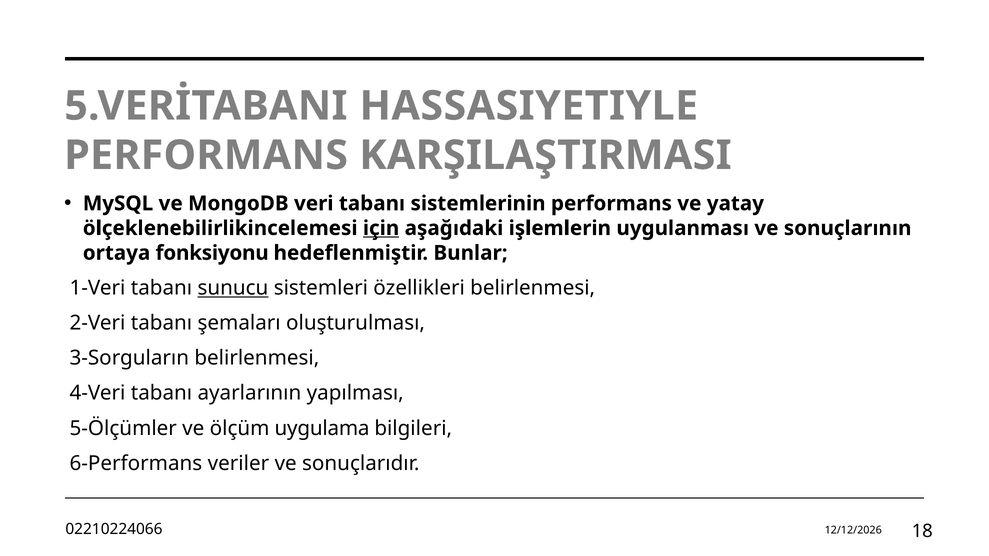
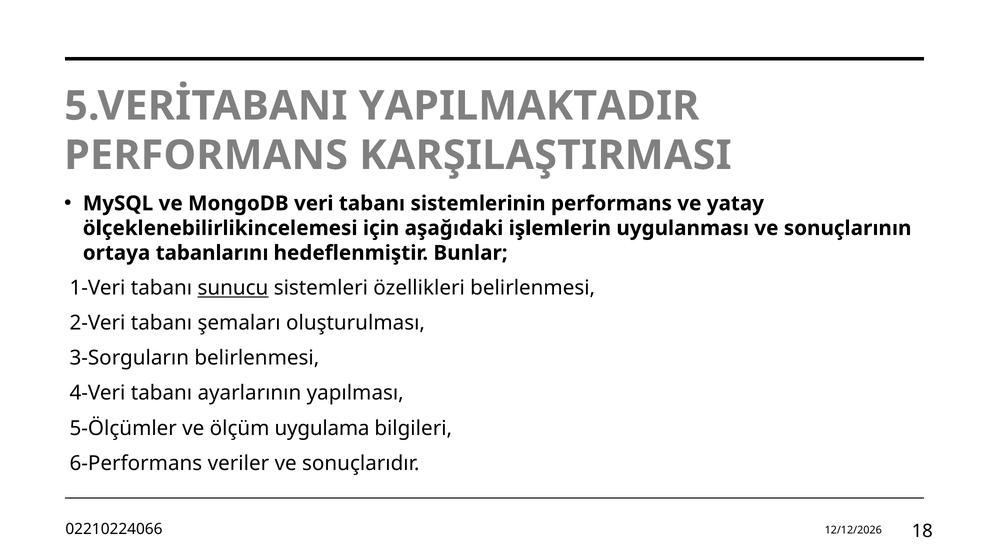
HASSASIYETIYLE: HASSASIYETIYLE -> YAPILMAKTADIR
için underline: present -> none
fonksiyonu: fonksiyonu -> tabanlarını
